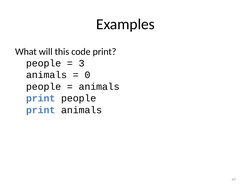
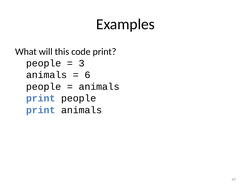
0: 0 -> 6
